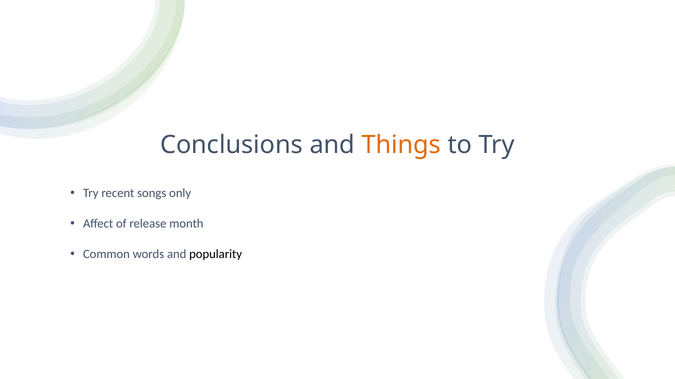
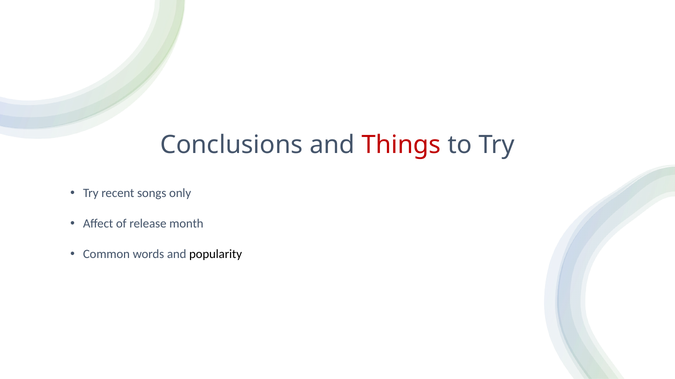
Things colour: orange -> red
